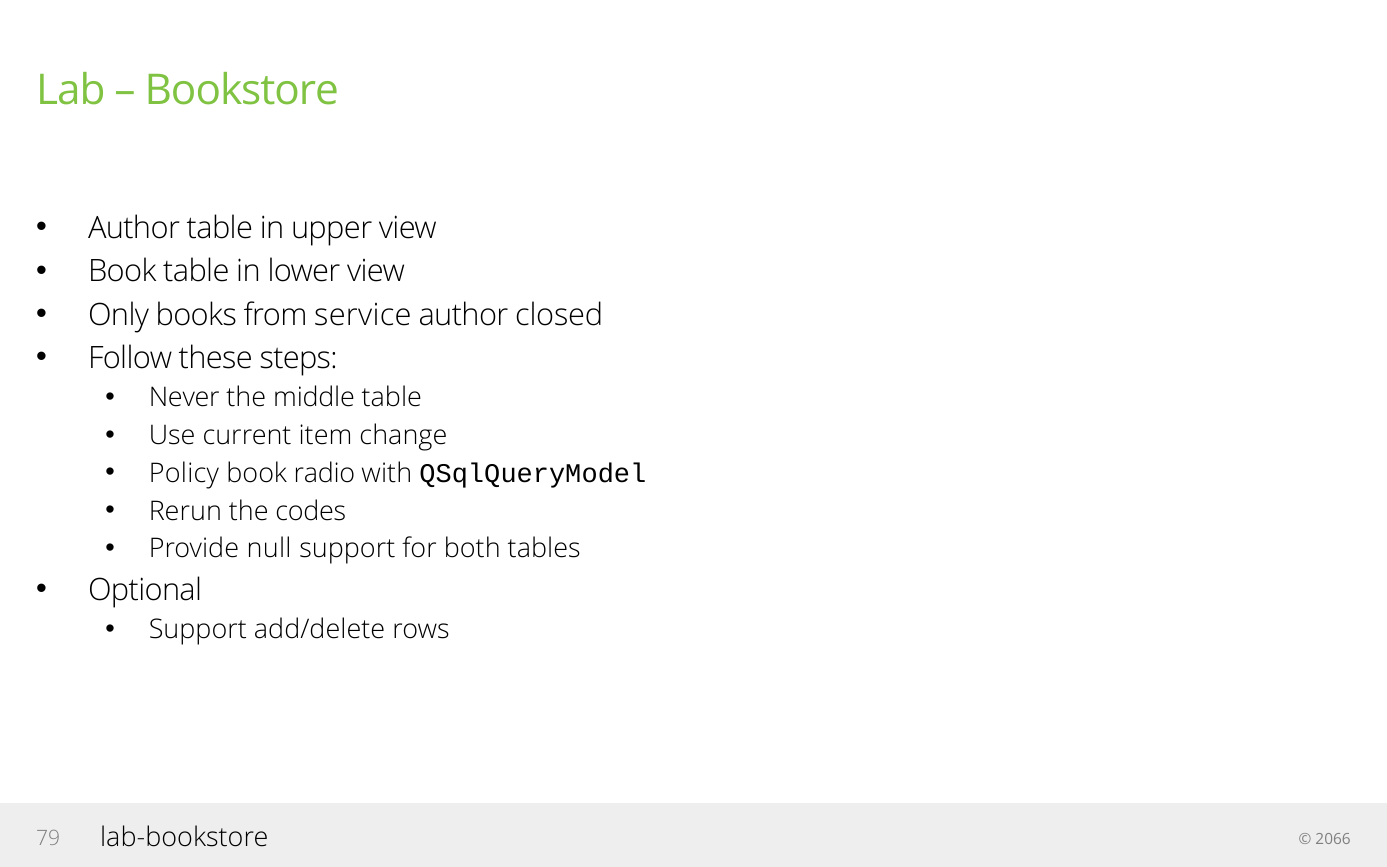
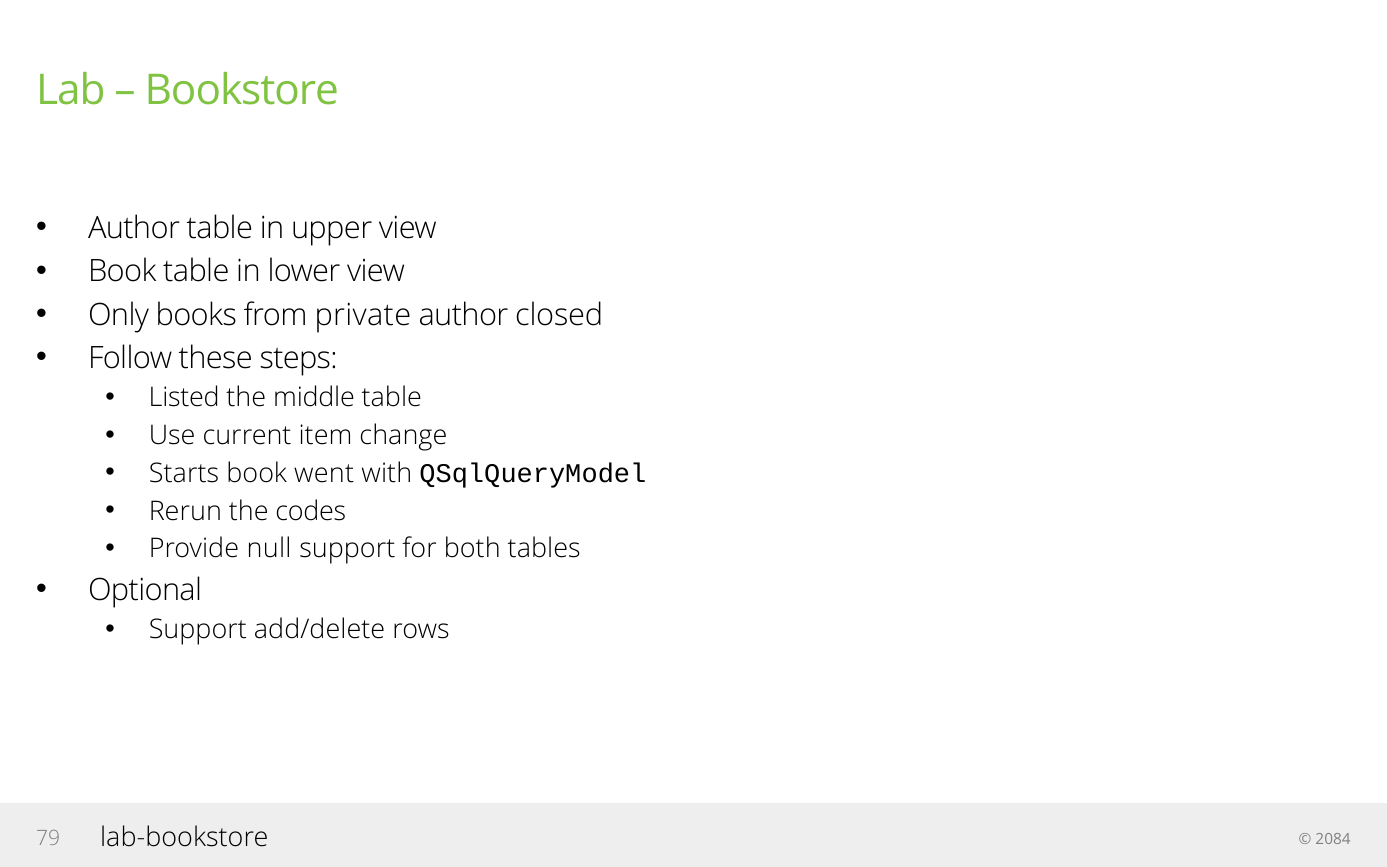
service: service -> private
Never: Never -> Listed
Policy: Policy -> Starts
radio: radio -> went
2066: 2066 -> 2084
